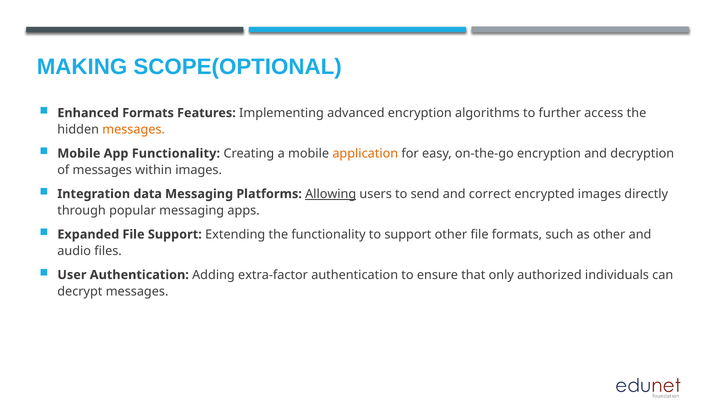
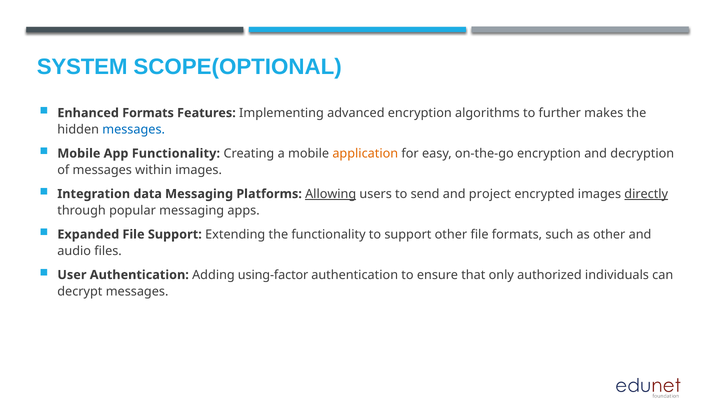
MAKING: MAKING -> SYSTEM
access: access -> makes
messages at (134, 130) colour: orange -> blue
correct: correct -> project
directly underline: none -> present
extra-factor: extra-factor -> using-factor
